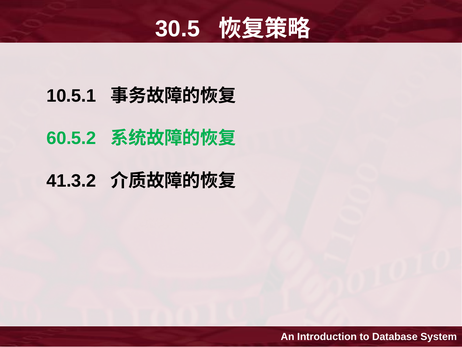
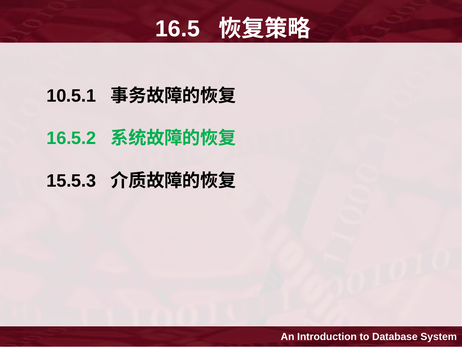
30.5: 30.5 -> 16.5
60.5.2: 60.5.2 -> 16.5.2
41.3.2: 41.3.2 -> 15.5.3
